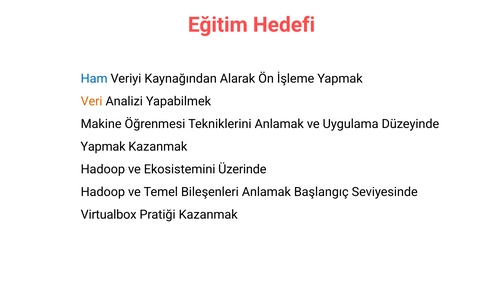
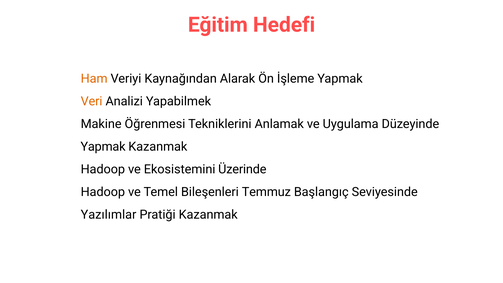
Ham colour: blue -> orange
Bileşenleri Anlamak: Anlamak -> Temmuz
Virtualbox: Virtualbox -> Yazılımlar
